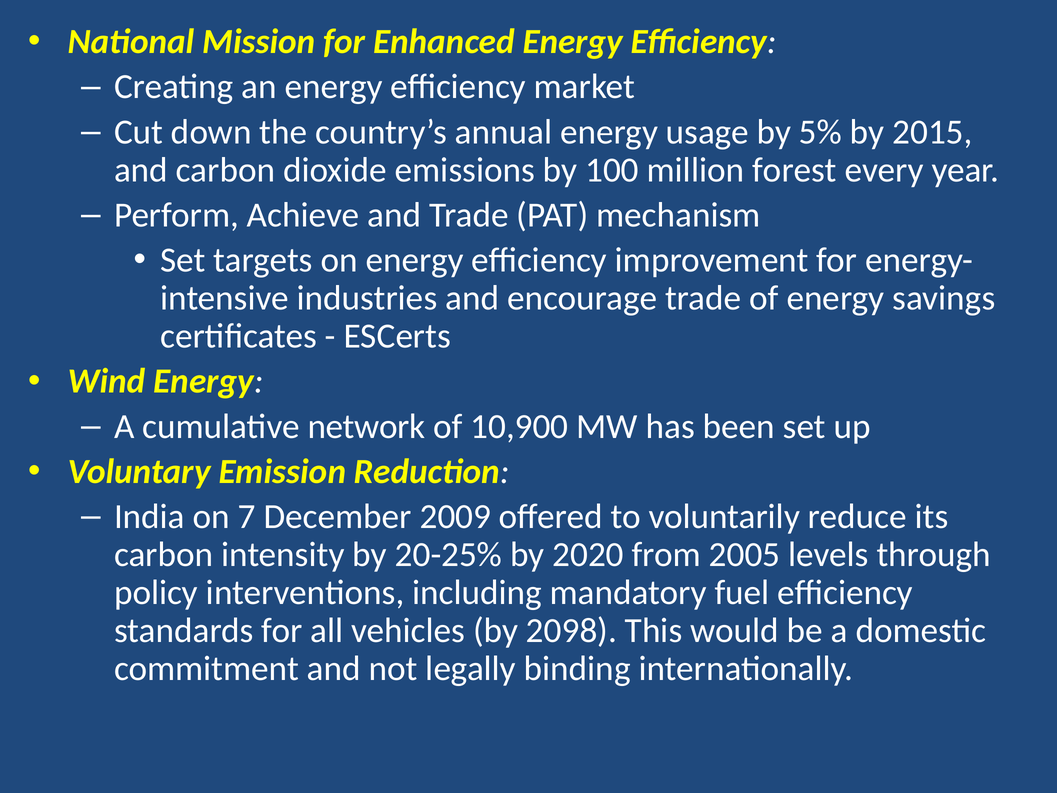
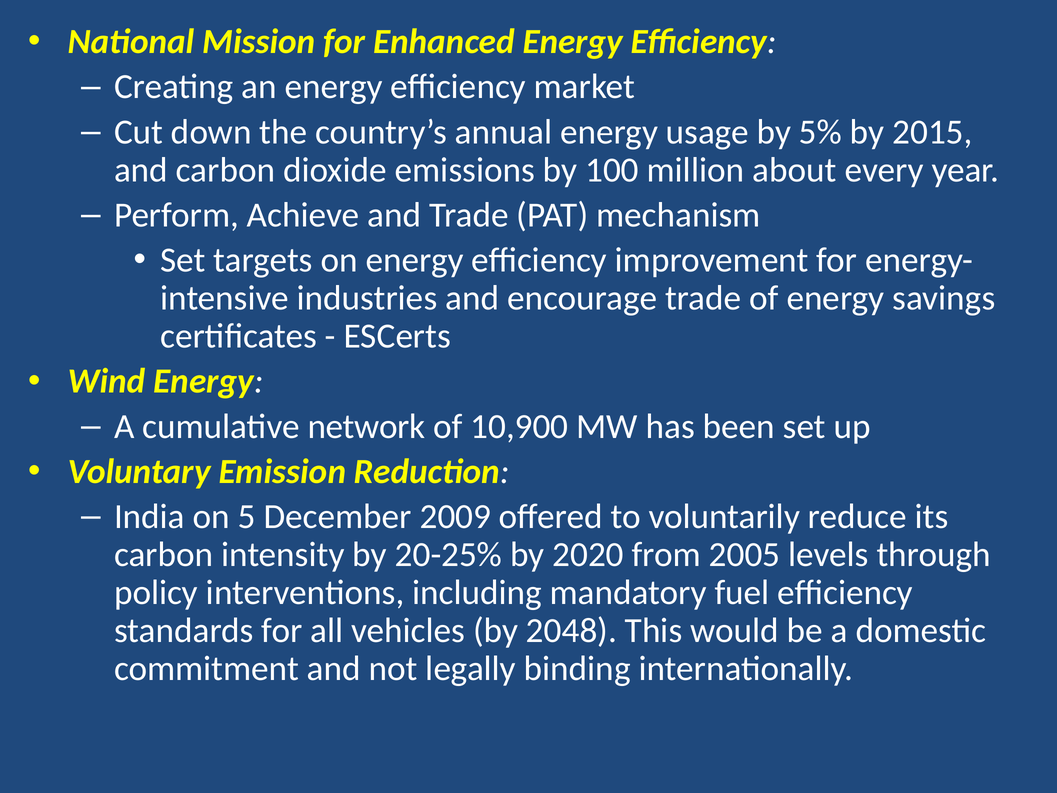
forest: forest -> about
7: 7 -> 5
2098: 2098 -> 2048
